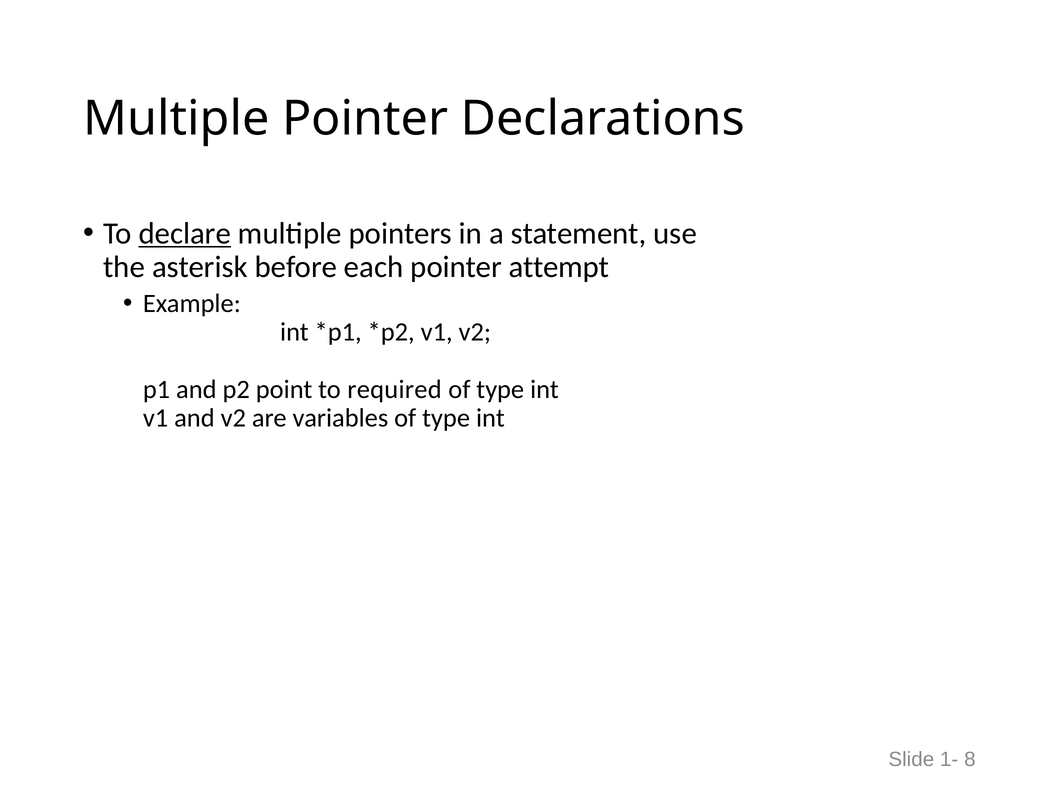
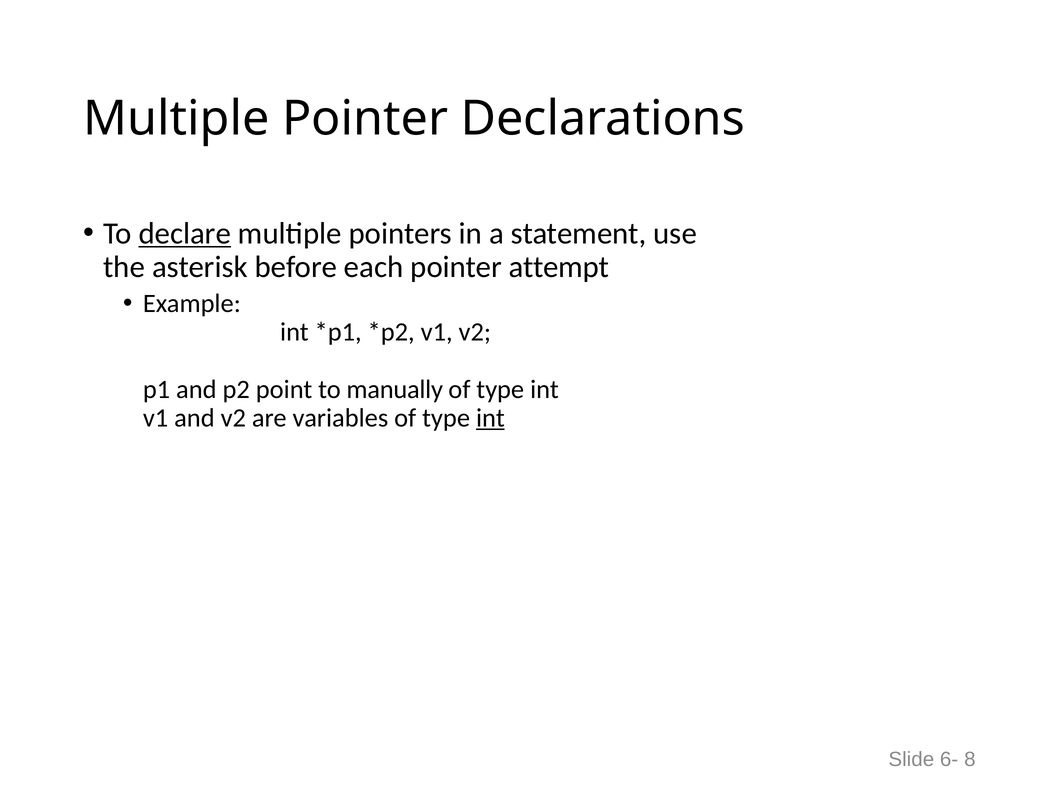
required: required -> manually
int at (490, 417) underline: none -> present
1-: 1- -> 6-
